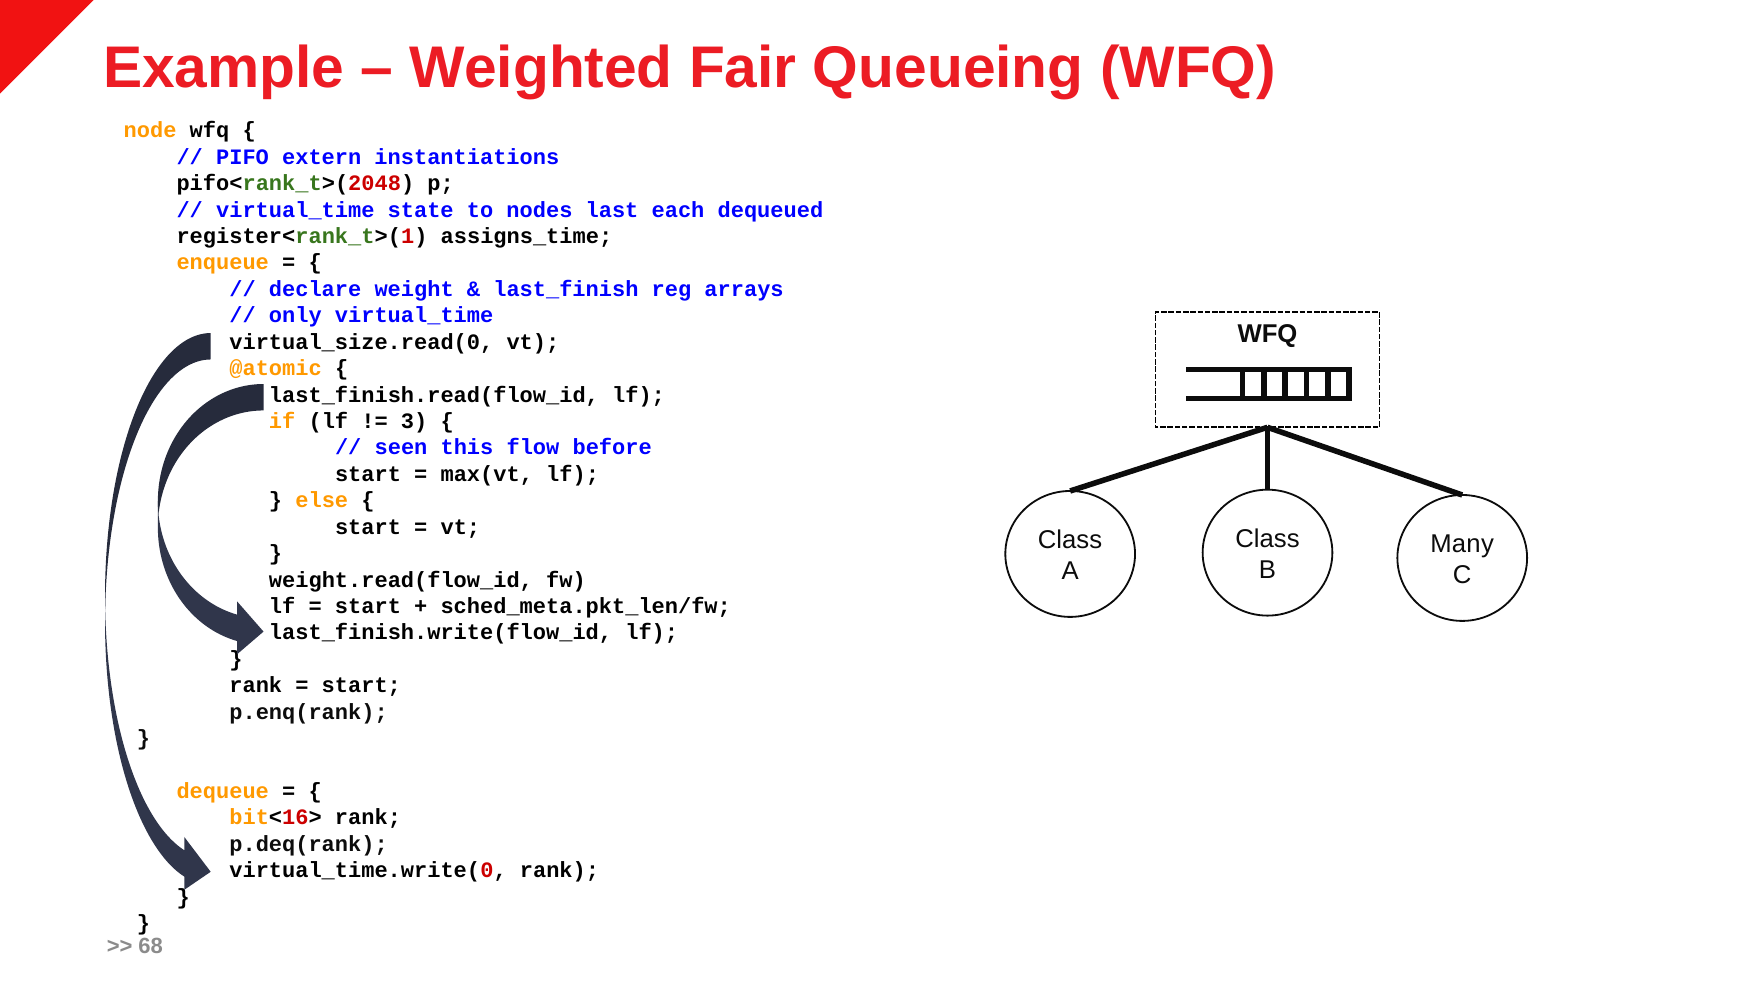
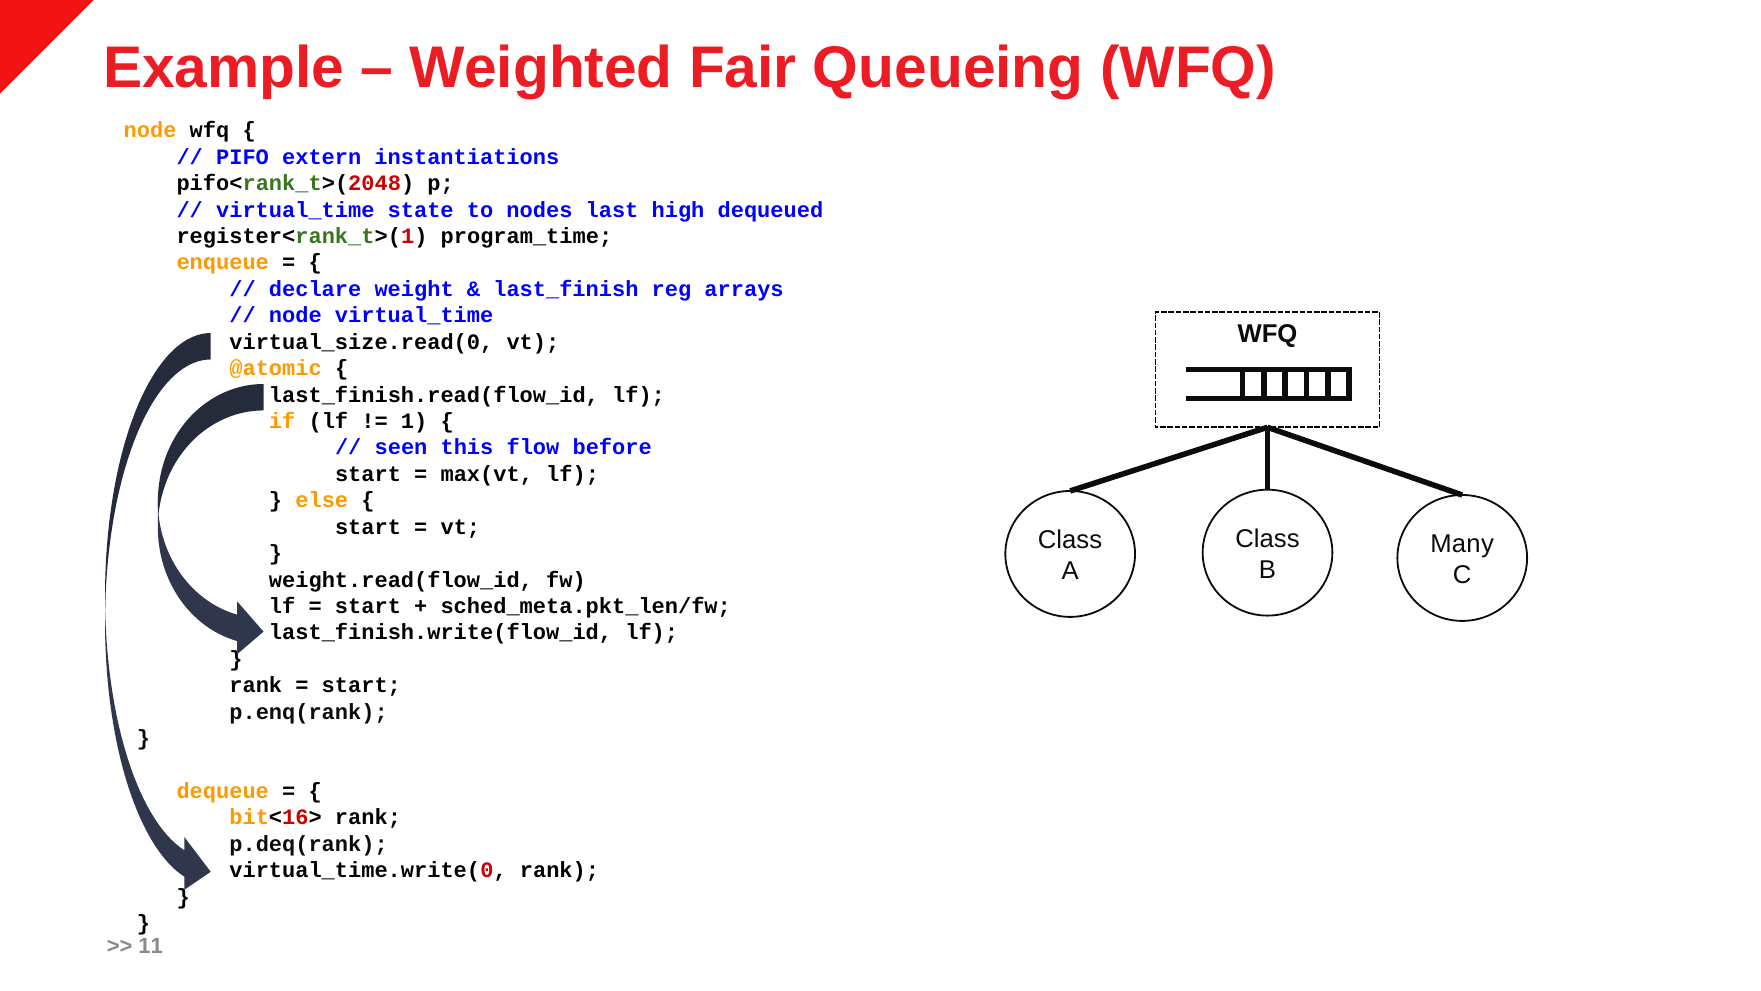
each: each -> high
assigns_time: assigns_time -> program_time
only at (295, 315): only -> node
3: 3 -> 1
68: 68 -> 11
